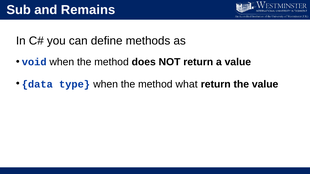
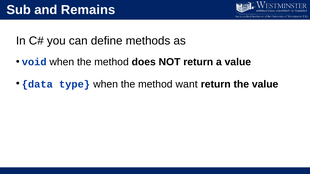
what: what -> want
